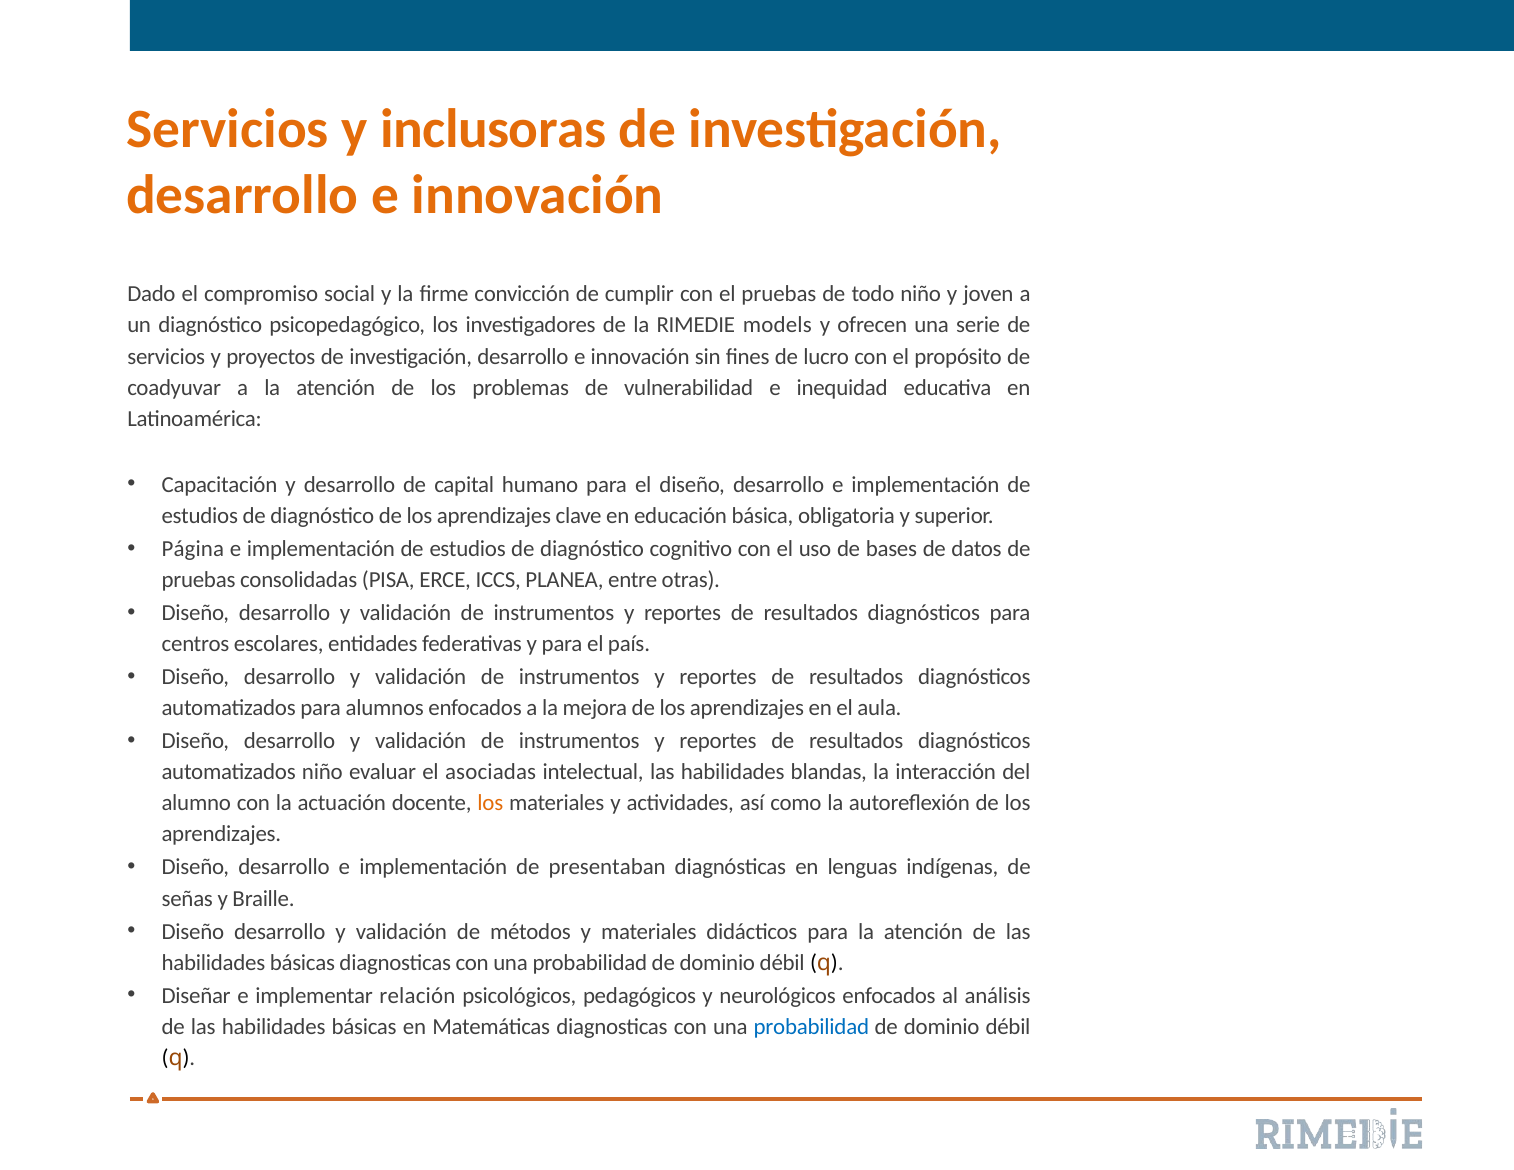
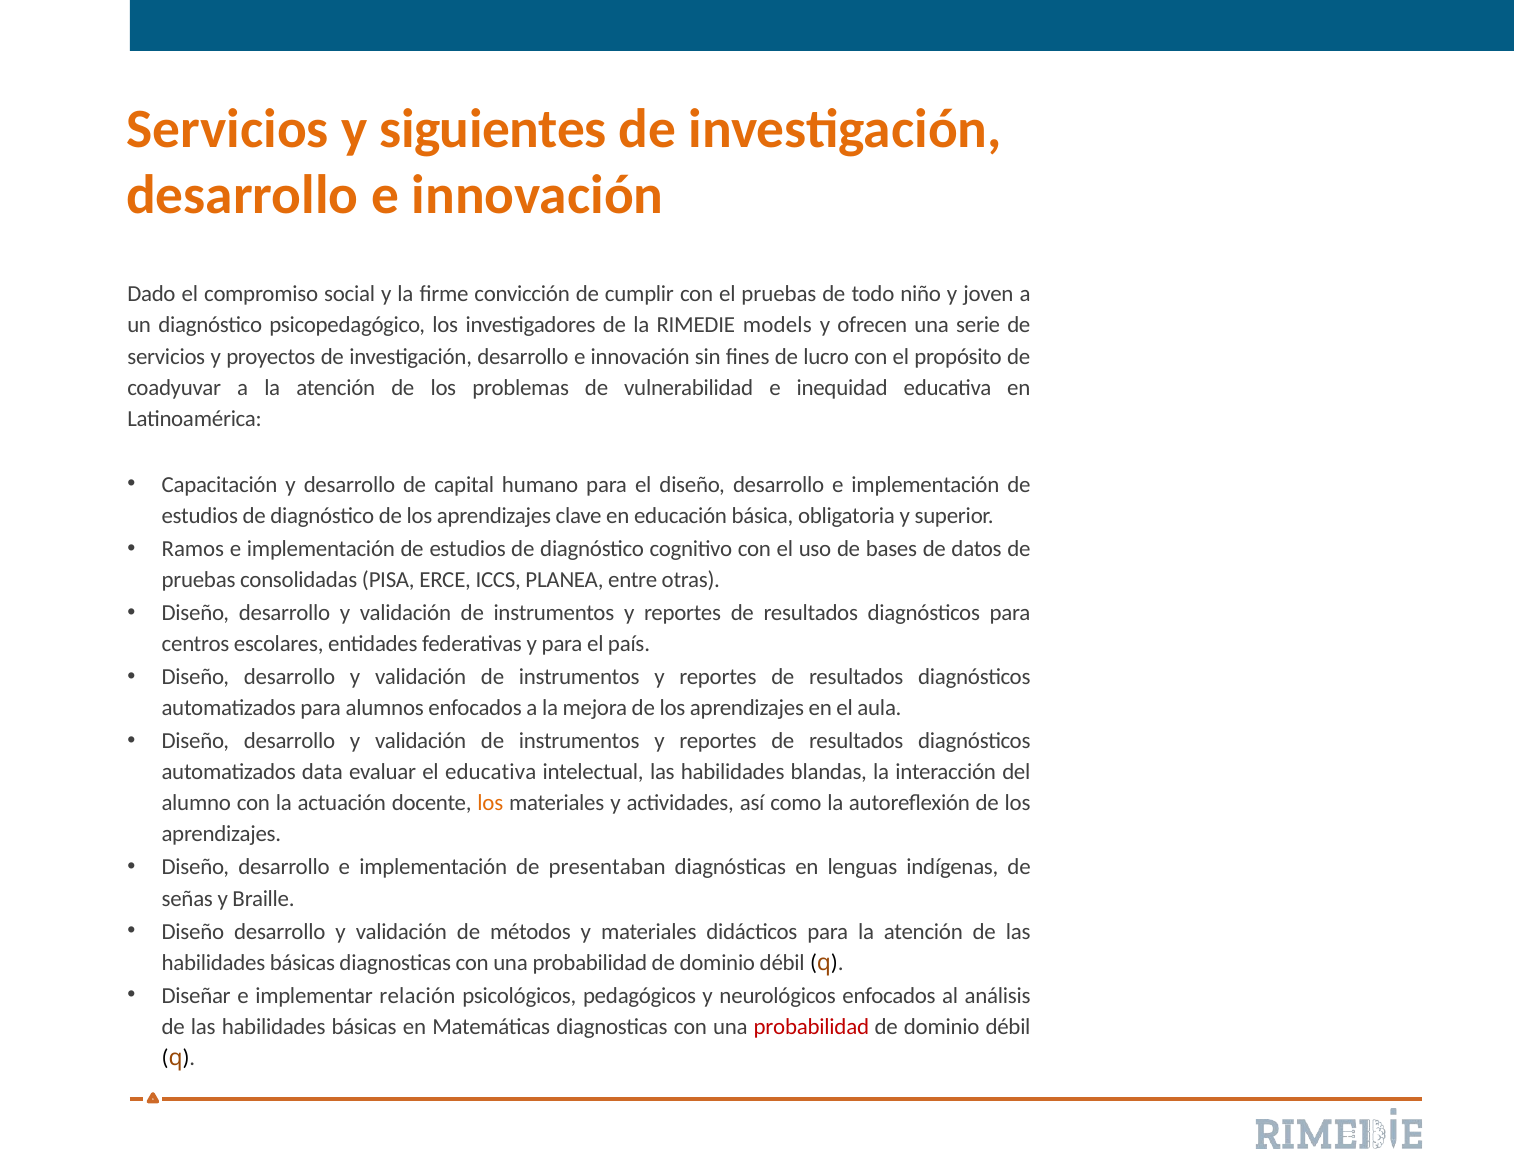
inclusoras: inclusoras -> siguientes
Página: Página -> Ramos
automatizados niño: niño -> data
el asociadas: asociadas -> educativa
probabilidad at (811, 1027) colour: blue -> red
